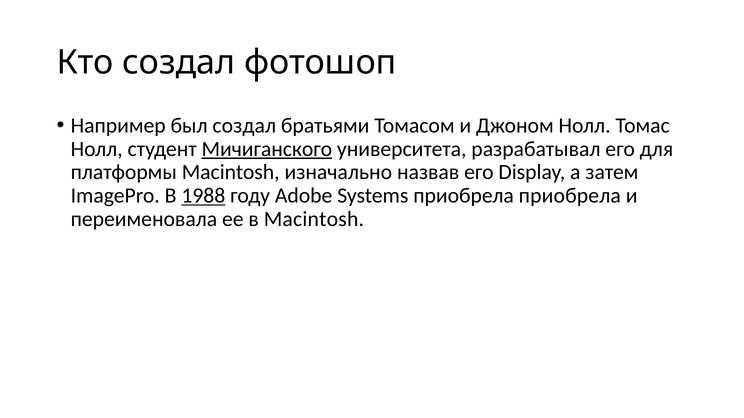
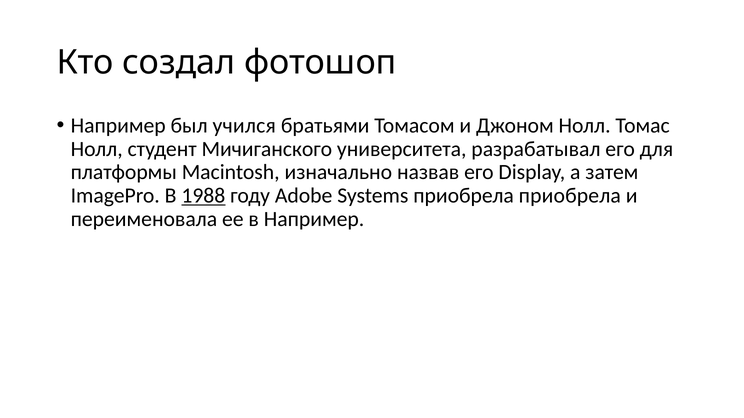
был создал: создал -> учился
Мичиганского underline: present -> none
в Macintosh: Macintosh -> Например
